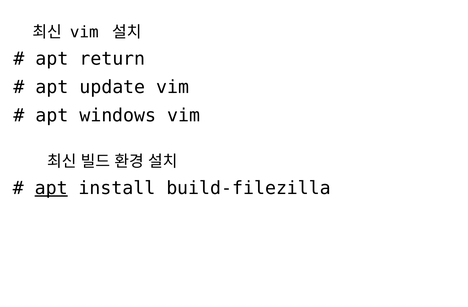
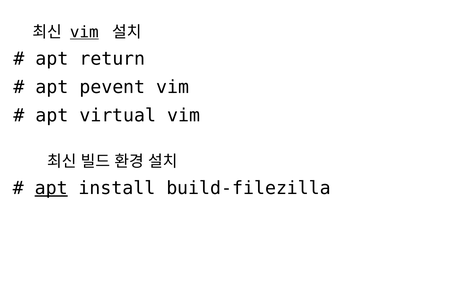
vim at (84, 32) underline: none -> present
update: update -> pevent
windows: windows -> virtual
